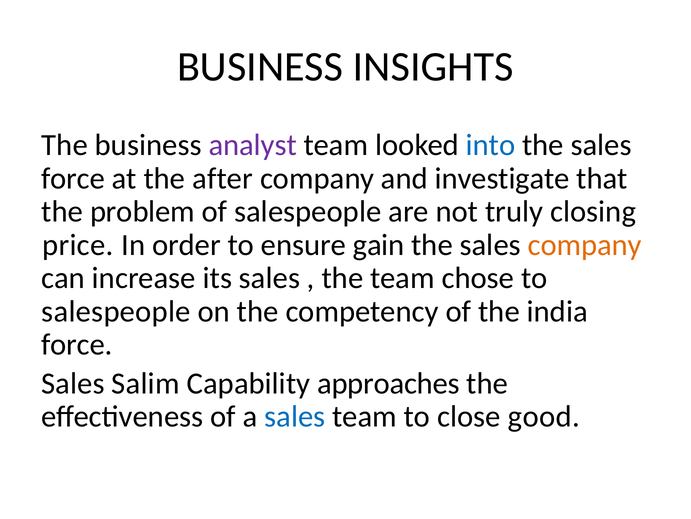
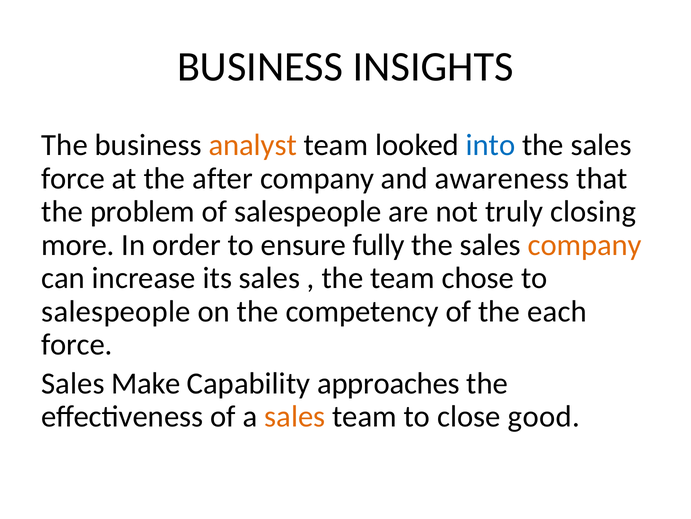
analyst colour: purple -> orange
investigate: investigate -> awareness
price: price -> more
gain: gain -> fully
india: india -> each
Salim: Salim -> Make
sales at (295, 416) colour: blue -> orange
